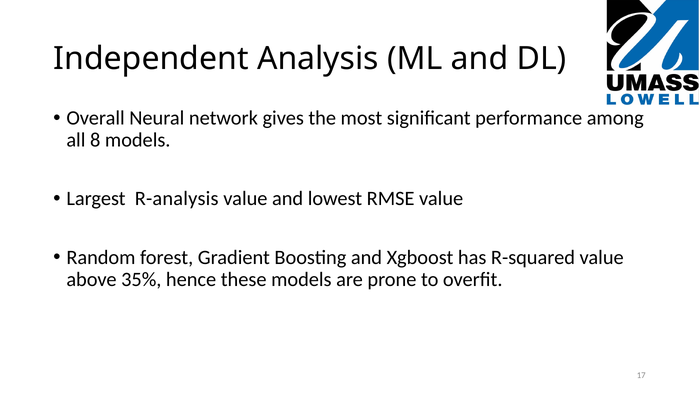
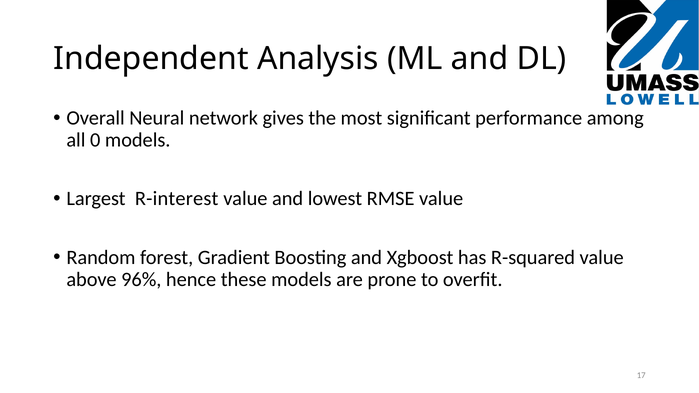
8: 8 -> 0
R-analysis: R-analysis -> R-interest
35%: 35% -> 96%
